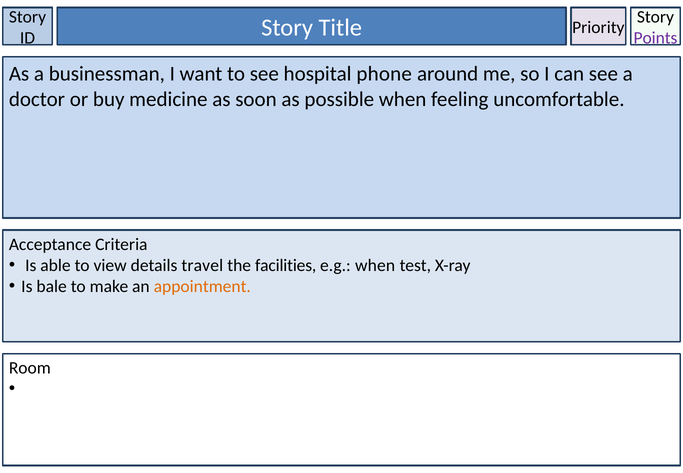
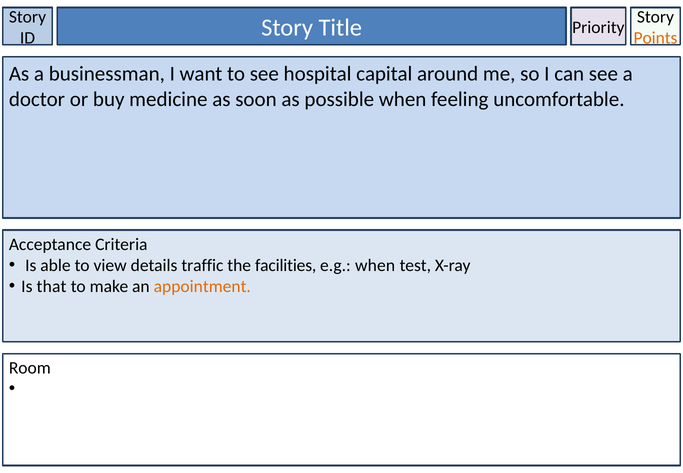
Points colour: purple -> orange
phone: phone -> capital
travel: travel -> traffic
bale: bale -> that
